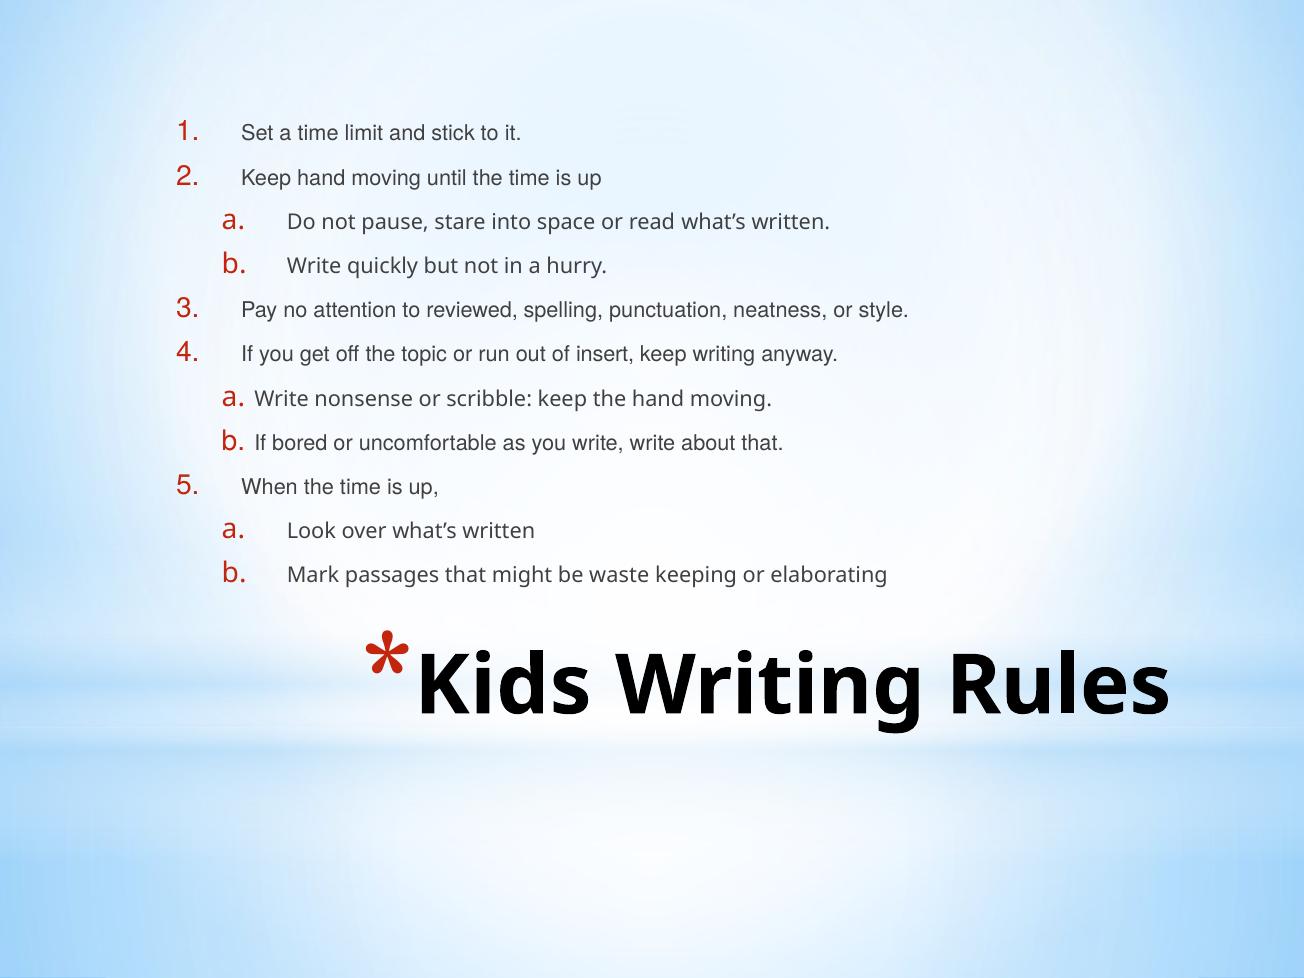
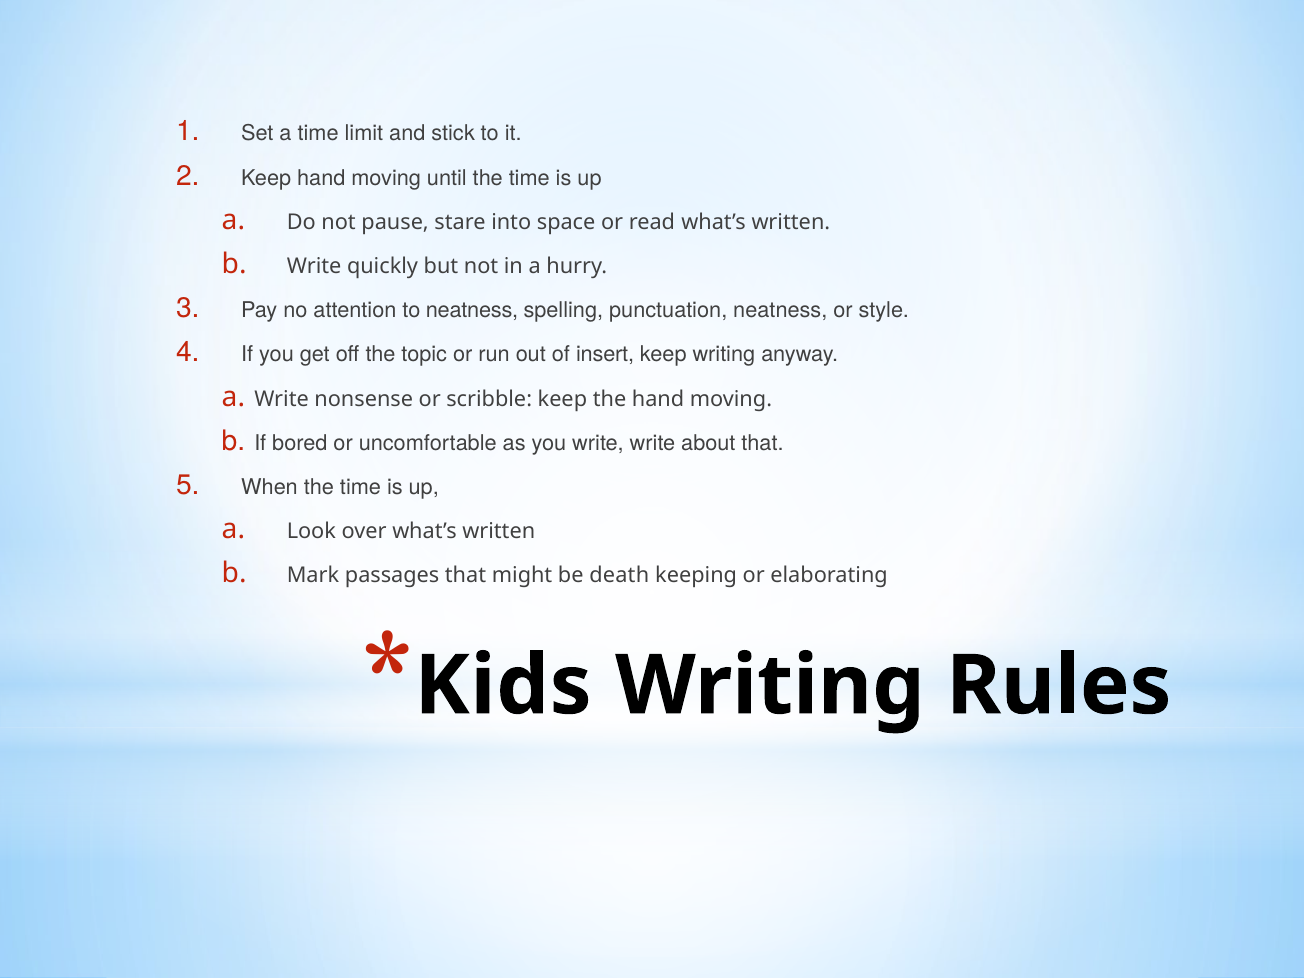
to reviewed: reviewed -> neatness
waste: waste -> death
